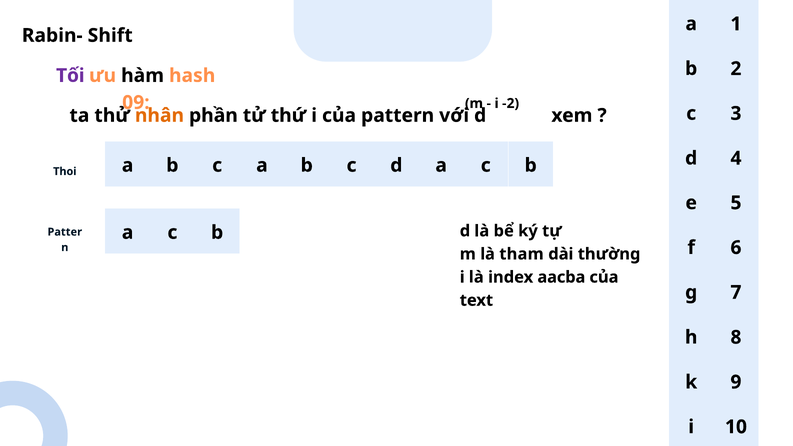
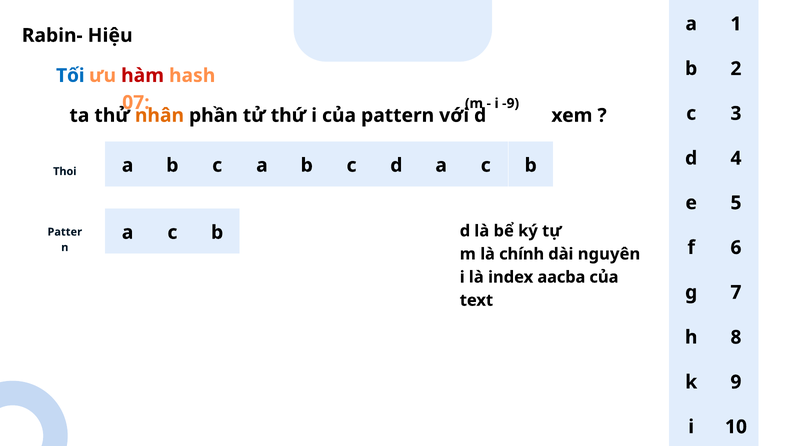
Shift: Shift -> Hiệu
Tối colour: purple -> blue
hàm colour: black -> red
09: 09 -> 07
-2: -2 -> -9
tham: tham -> chính
thường: thường -> nguyên
